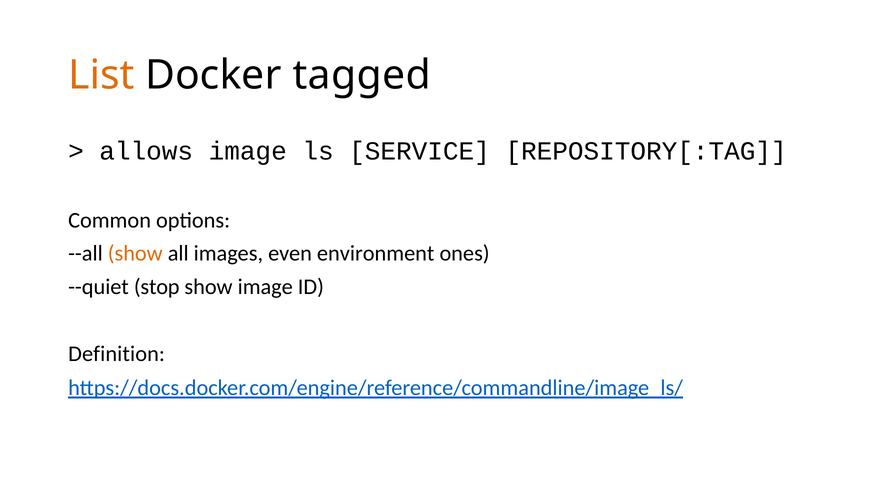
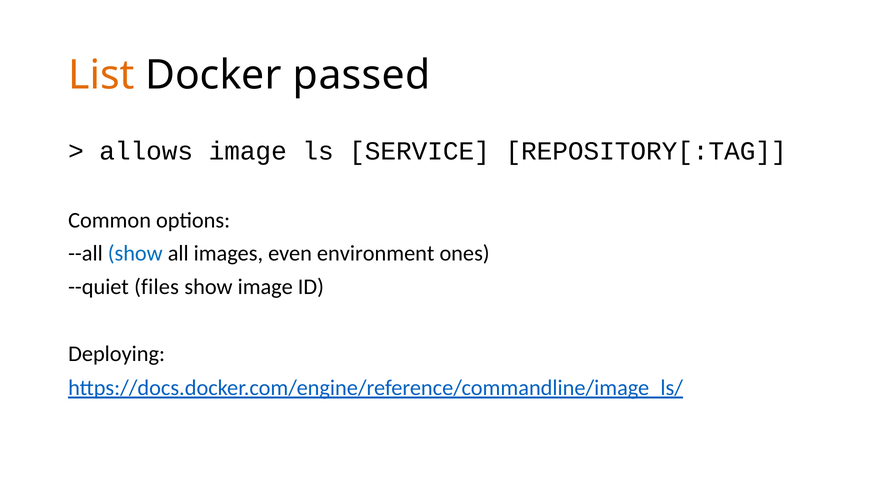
tagged: tagged -> passed
show at (135, 254) colour: orange -> blue
stop: stop -> files
Definition: Definition -> Deploying
